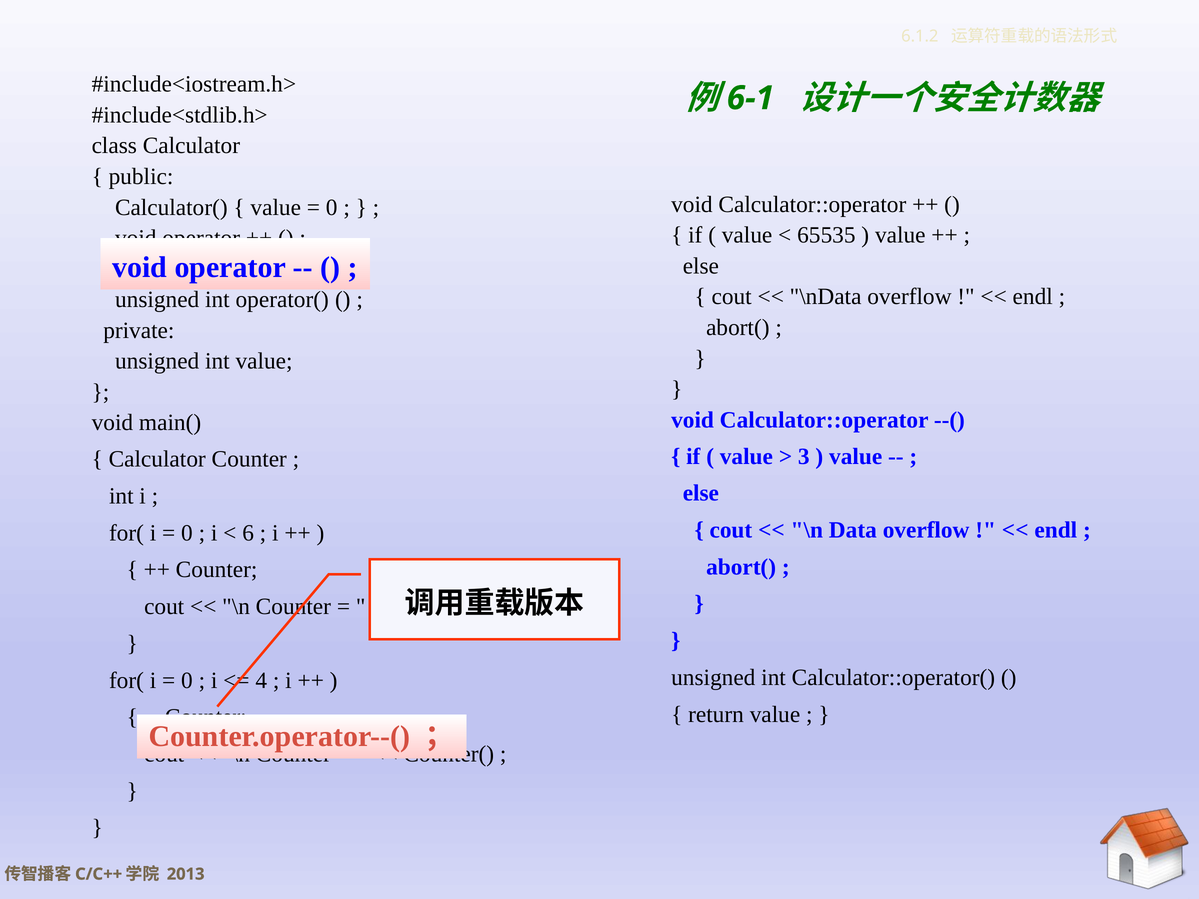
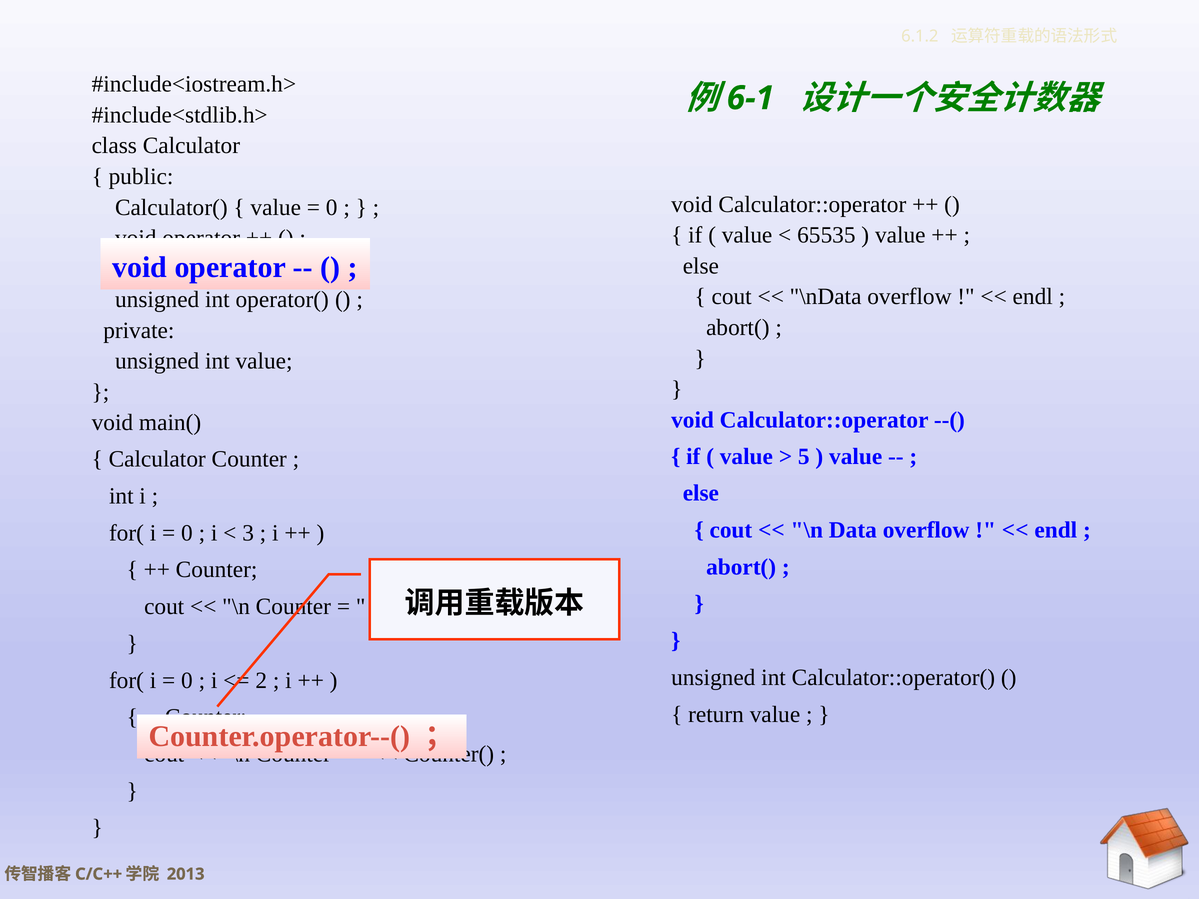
3: 3 -> 5
6: 6 -> 3
4: 4 -> 2
